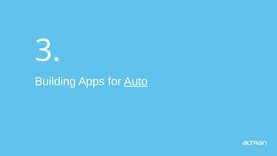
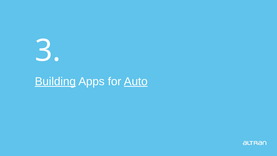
Building underline: none -> present
